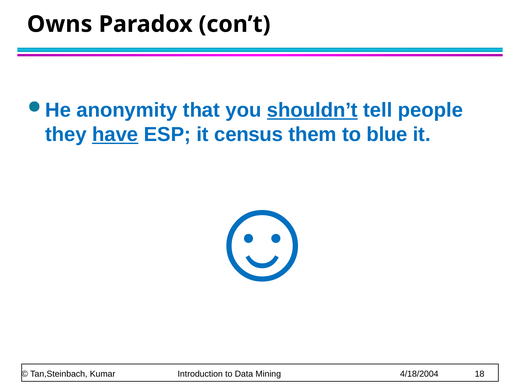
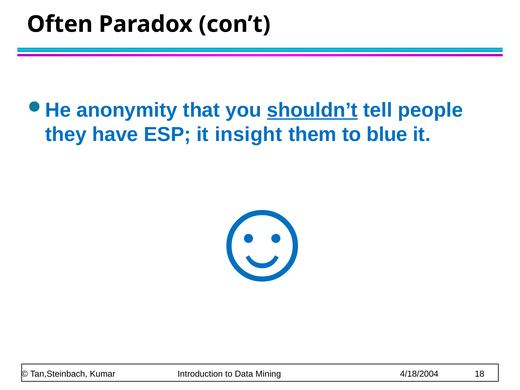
Owns: Owns -> Often
have underline: present -> none
census: census -> insight
